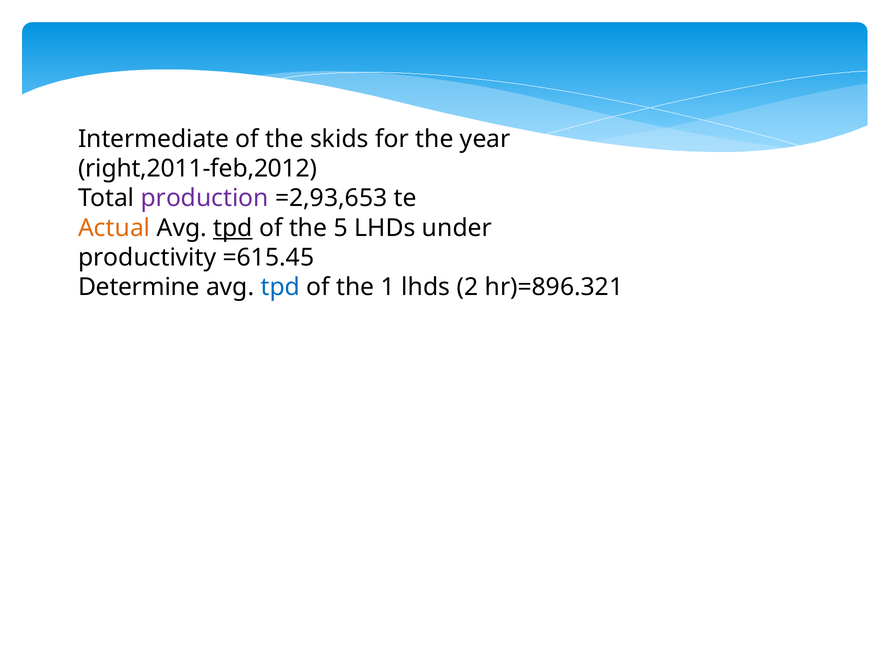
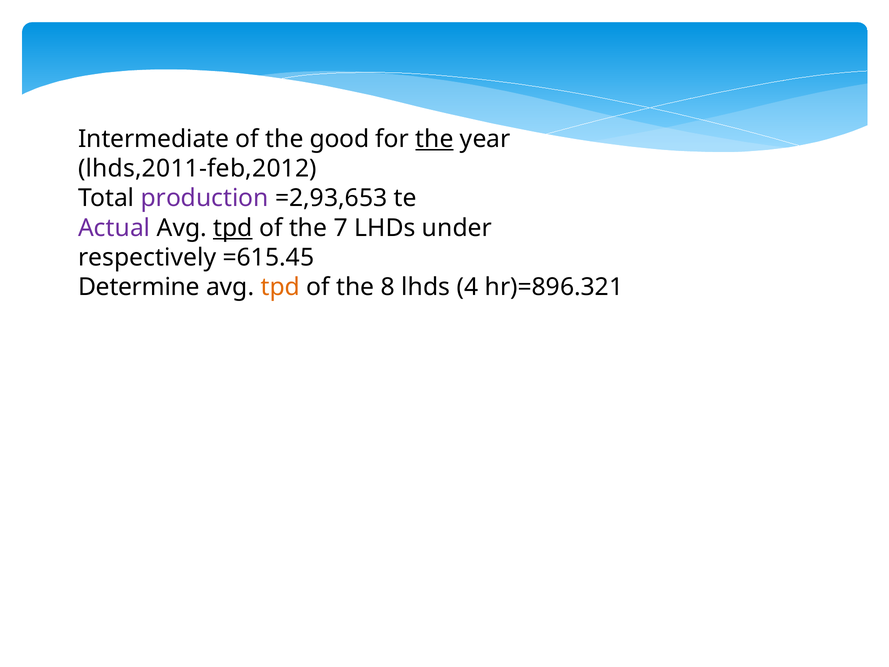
skids: skids -> good
the at (434, 139) underline: none -> present
right,2011-feb,2012: right,2011-feb,2012 -> lhds,2011-feb,2012
Actual colour: orange -> purple
5: 5 -> 7
productivity: productivity -> respectively
tpd at (280, 287) colour: blue -> orange
1: 1 -> 8
2: 2 -> 4
